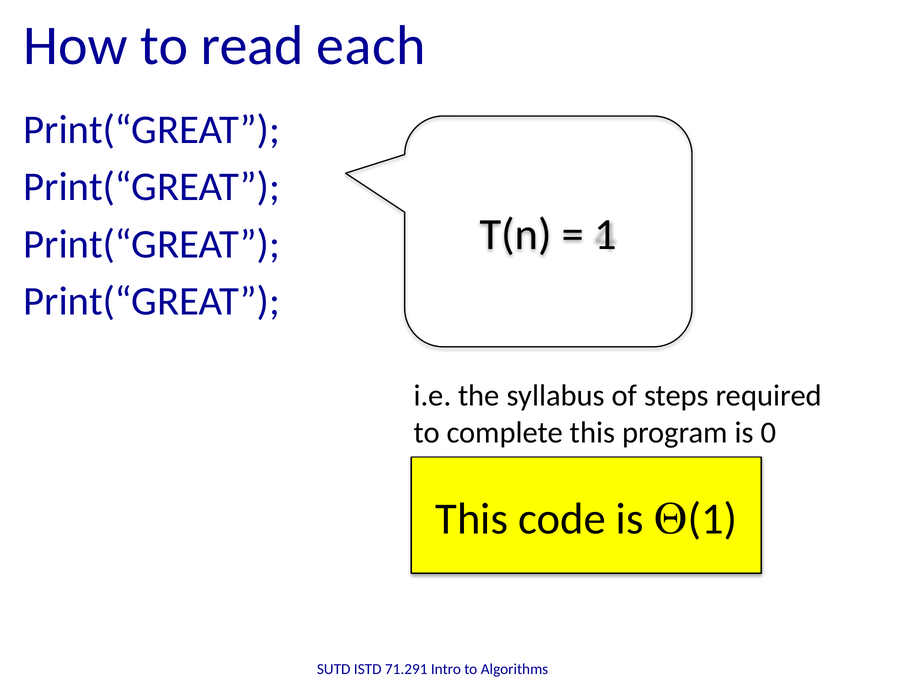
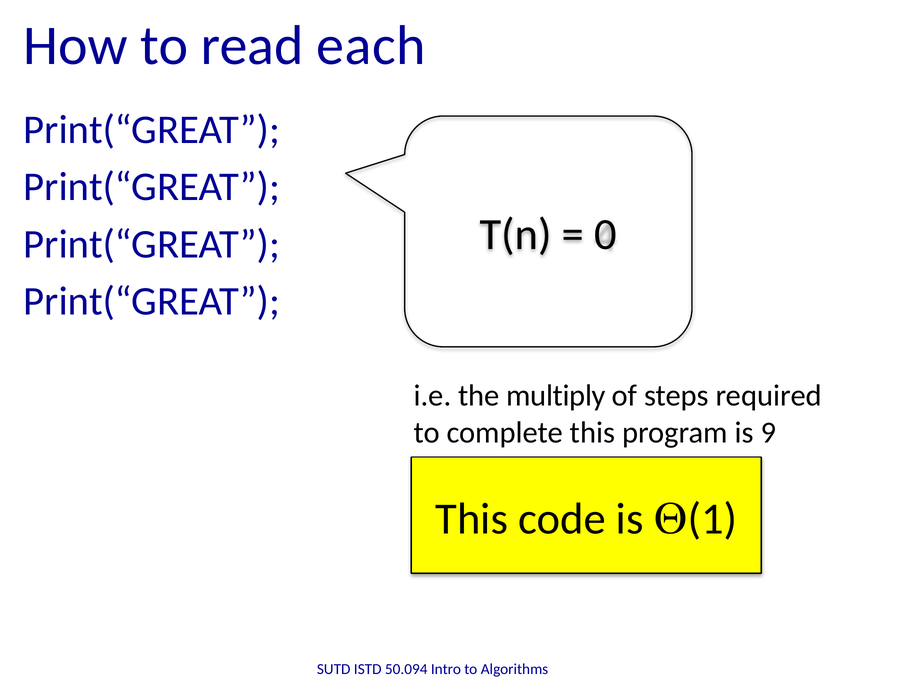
1: 1 -> 0
syllabus: syllabus -> multiply
0: 0 -> 9
71.291: 71.291 -> 50.094
